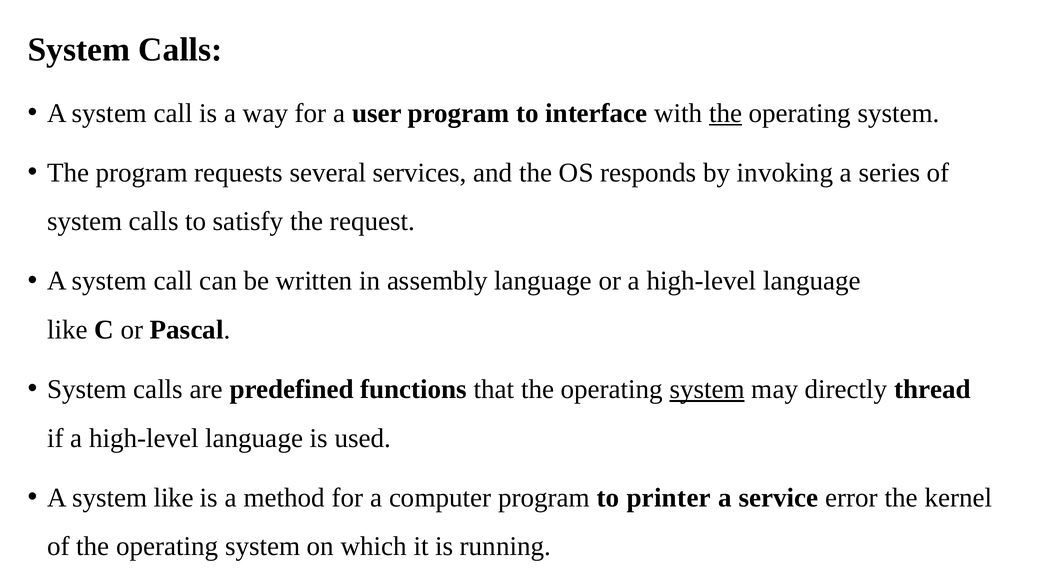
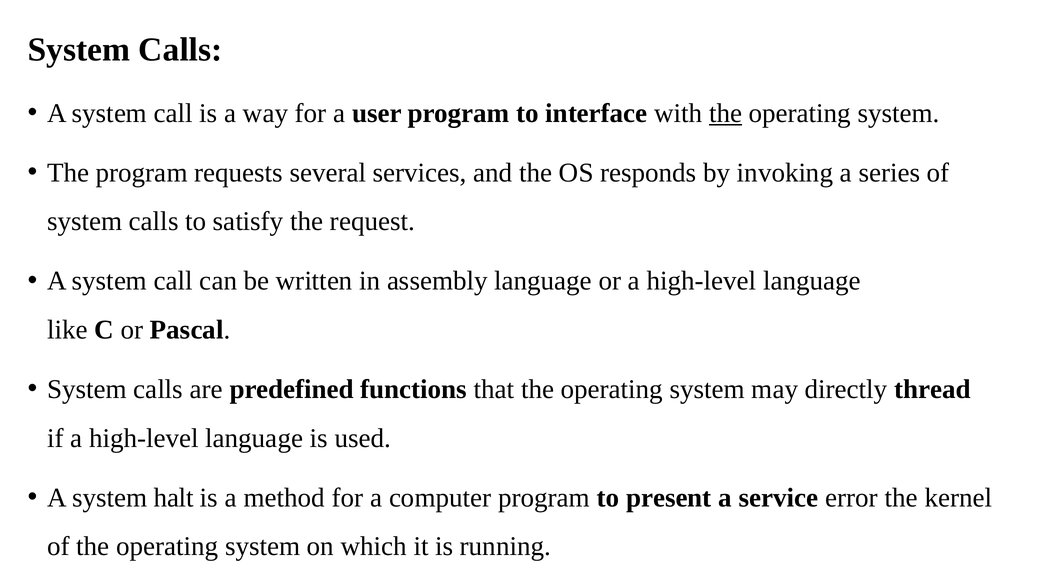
system at (707, 389) underline: present -> none
system like: like -> halt
printer: printer -> present
